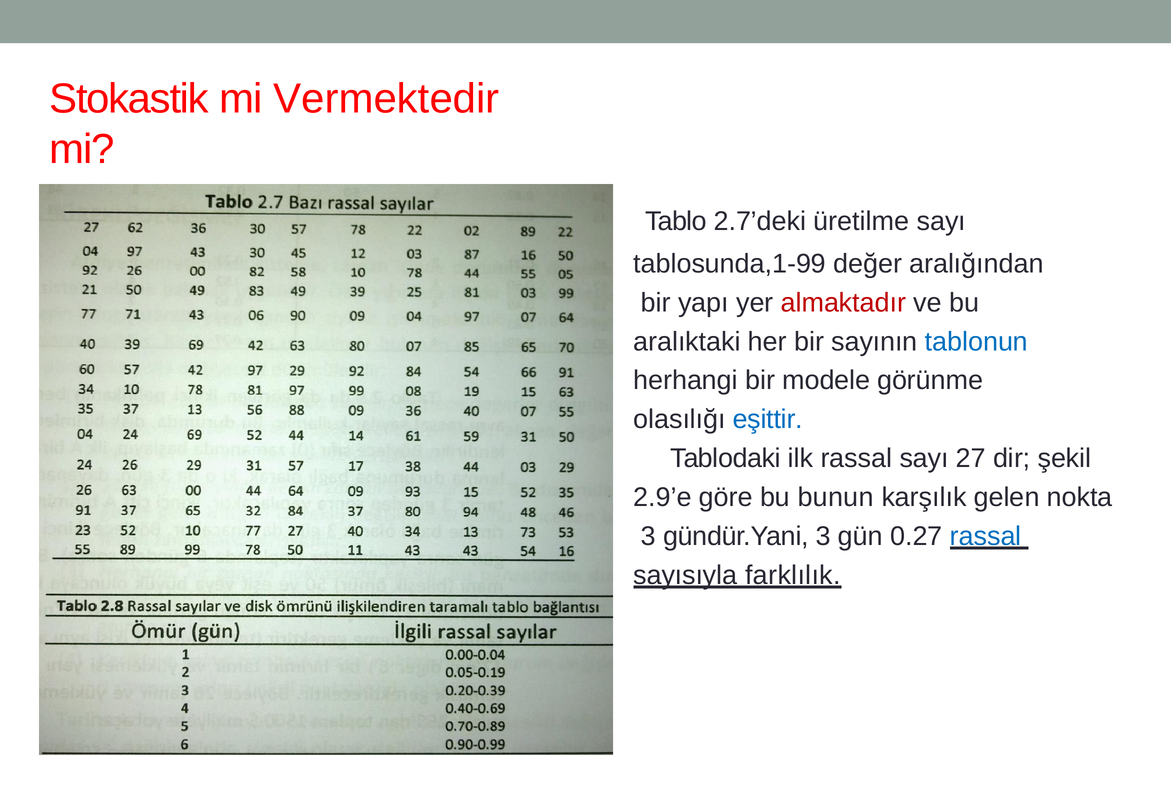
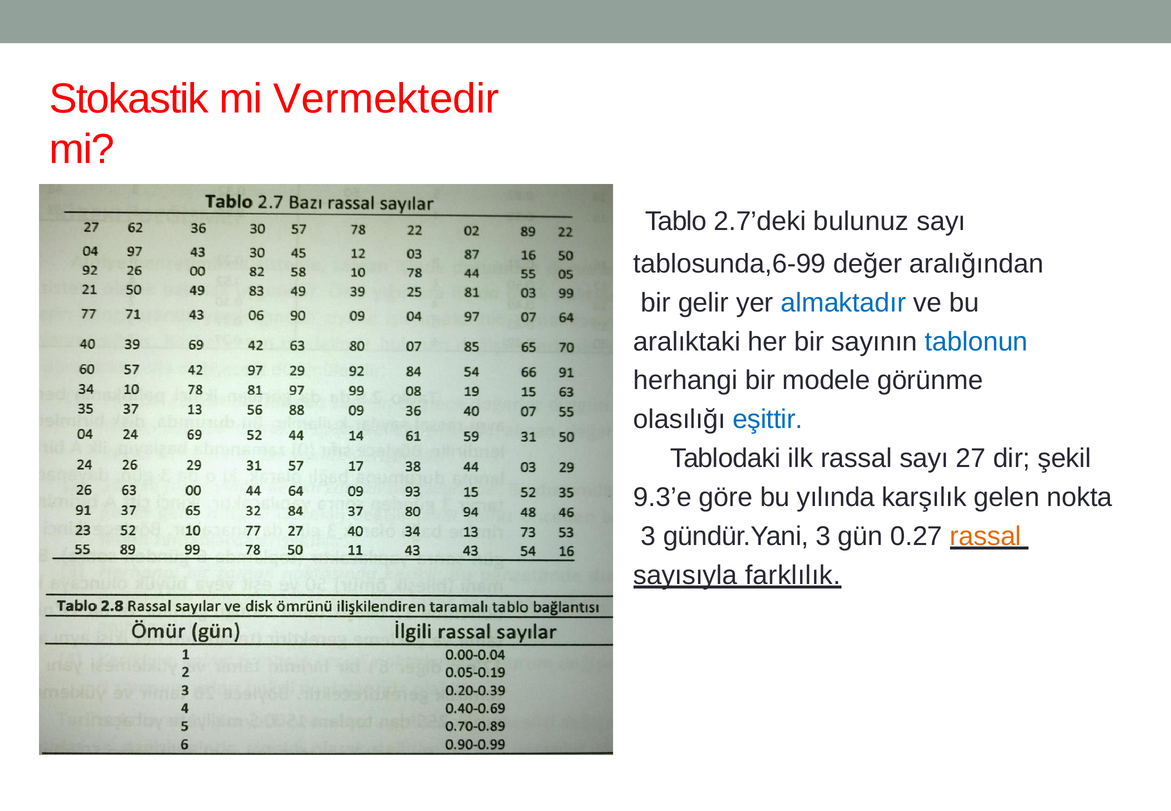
üretilme: üretilme -> bulunuz
tablosunda,1-99: tablosunda,1-99 -> tablosunda,6-99
yapı: yapı -> gelir
almaktadır colour: red -> blue
2.9’e: 2.9’e -> 9.3’e
bunun: bunun -> yılında
rassal at (986, 536) colour: blue -> orange
